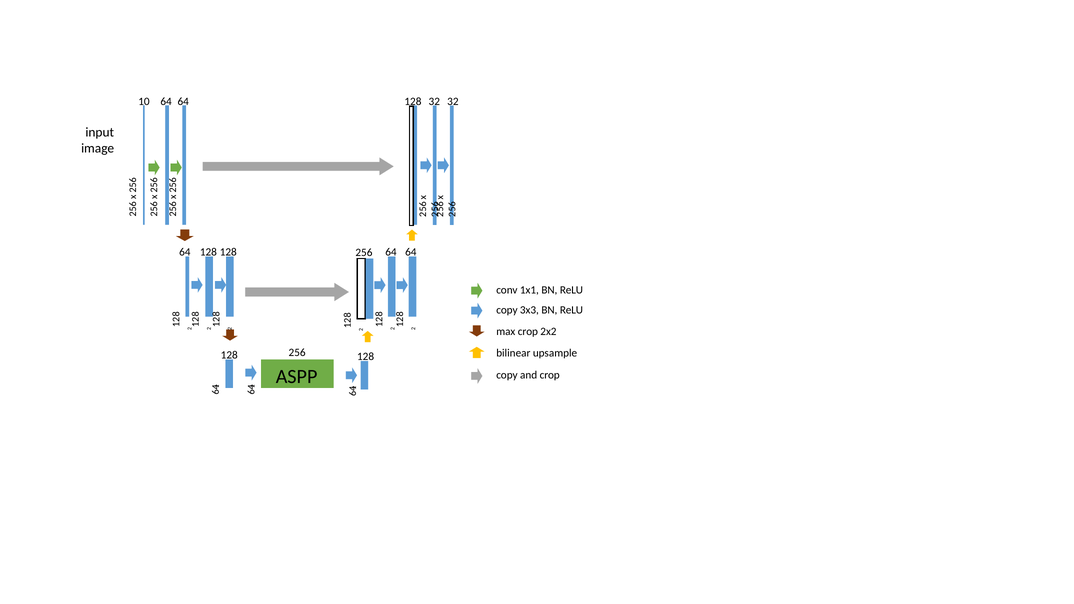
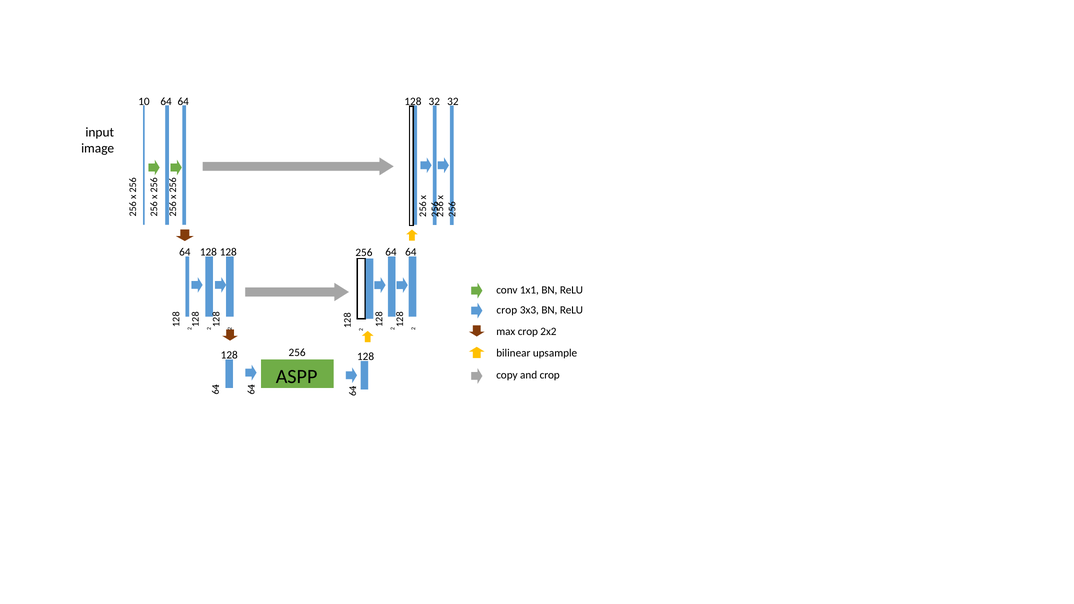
copy at (507, 310): copy -> crop
